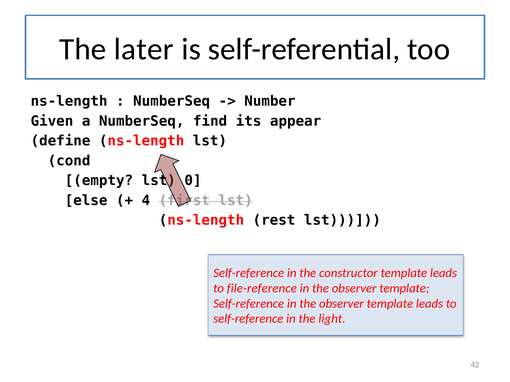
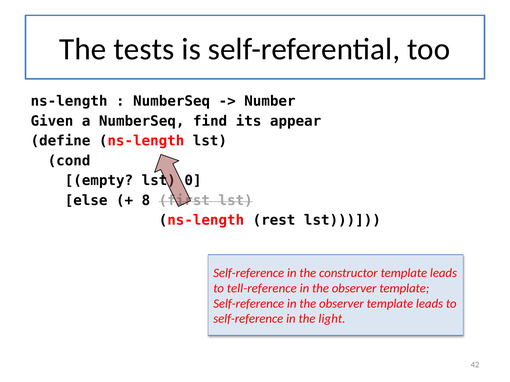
later: later -> tests
4: 4 -> 8
file-reference: file-reference -> tell-reference
